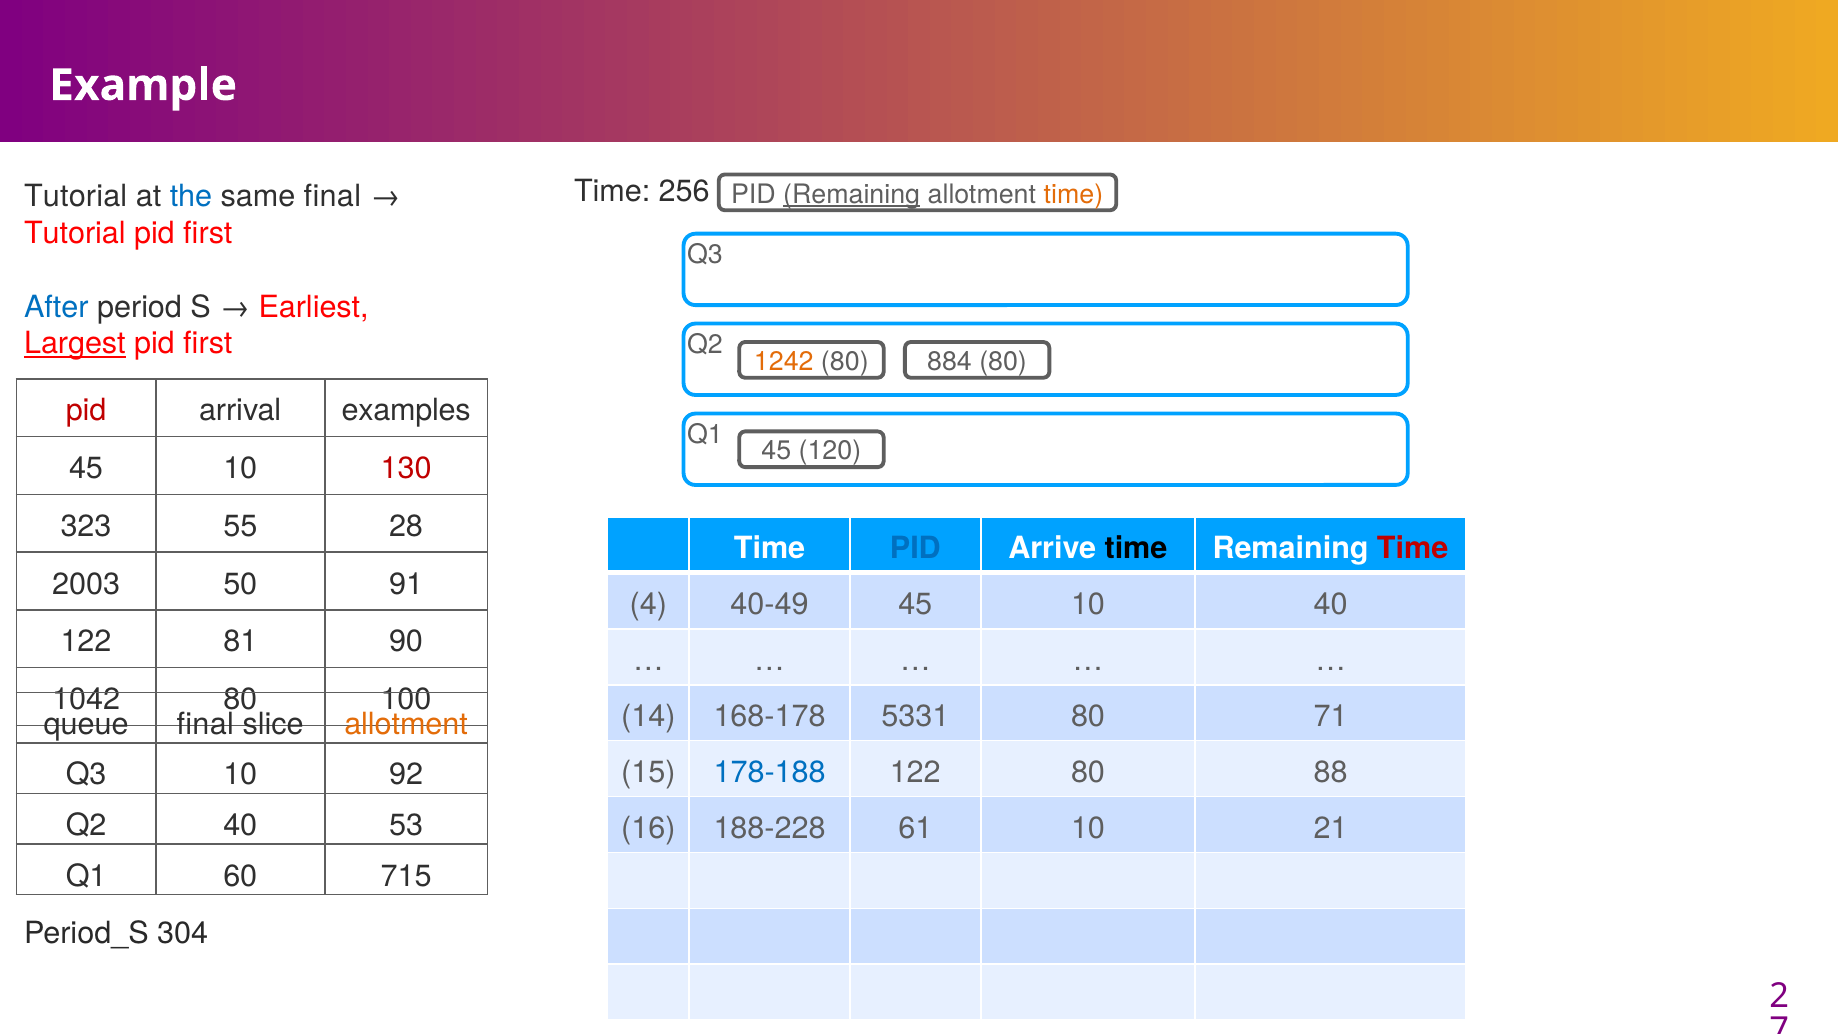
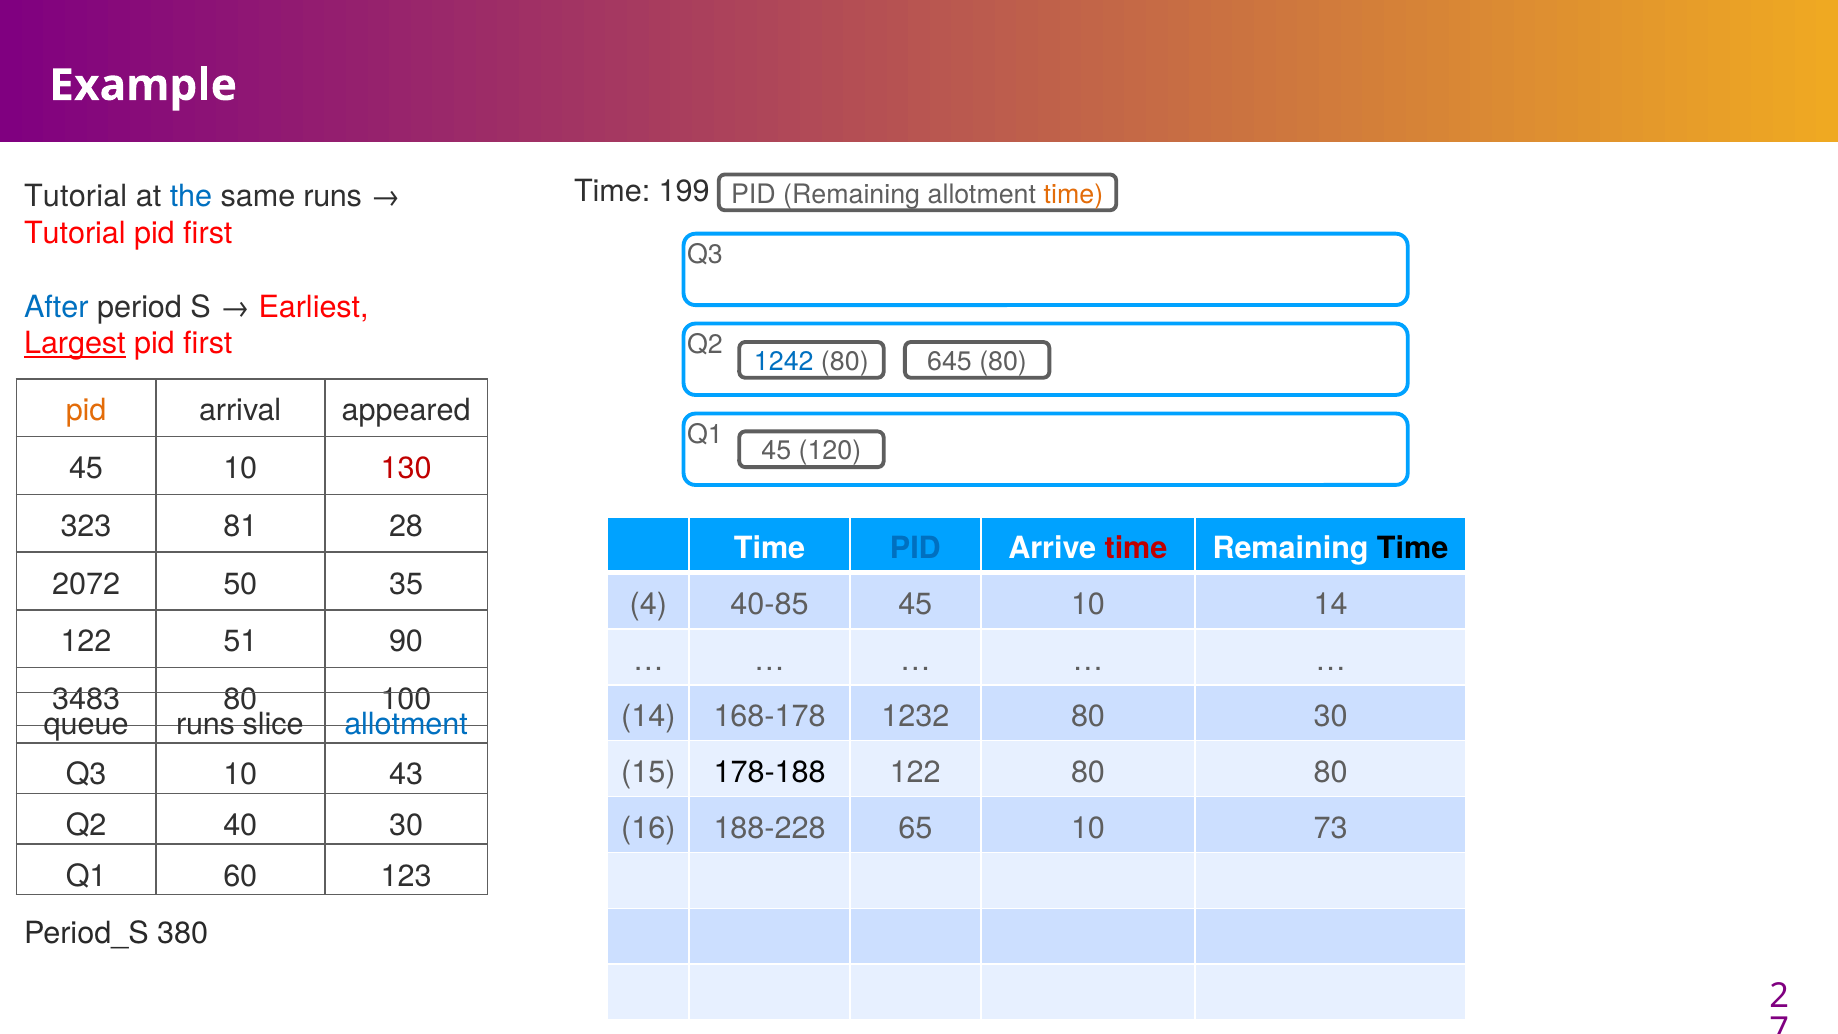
256: 256 -> 199
Remaining at (852, 194) underline: present -> none
same final: final -> runs
1242 colour: orange -> blue
884: 884 -> 645
pid at (86, 411) colour: red -> orange
examples: examples -> appeared
55: 55 -> 81
time at (1136, 548) colour: black -> red
Time at (1413, 548) colour: red -> black
2003: 2003 -> 2072
91: 91 -> 35
40-49: 40-49 -> 40-85
10 40: 40 -> 14
81: 81 -> 51
1042: 1042 -> 3483
5331: 5331 -> 1232
80 71: 71 -> 30
queue final: final -> runs
allotment at (406, 724) colour: orange -> blue
178-188 colour: blue -> black
80 88: 88 -> 80
92: 92 -> 43
40 53: 53 -> 30
61: 61 -> 65
21: 21 -> 73
715: 715 -> 123
304: 304 -> 380
